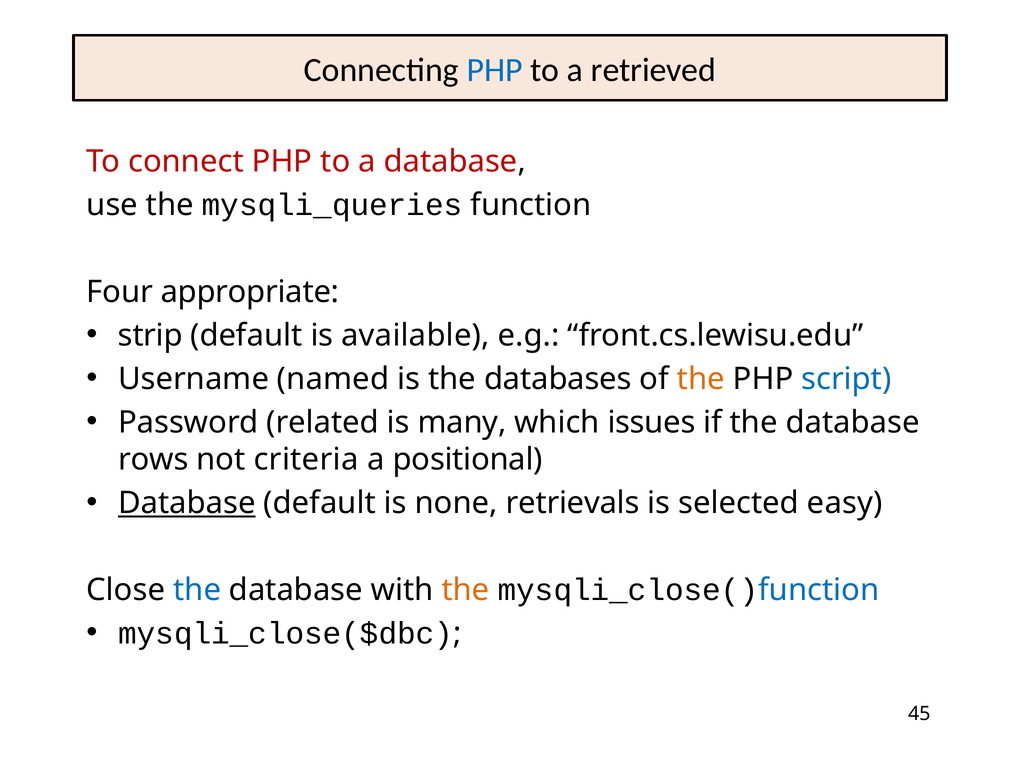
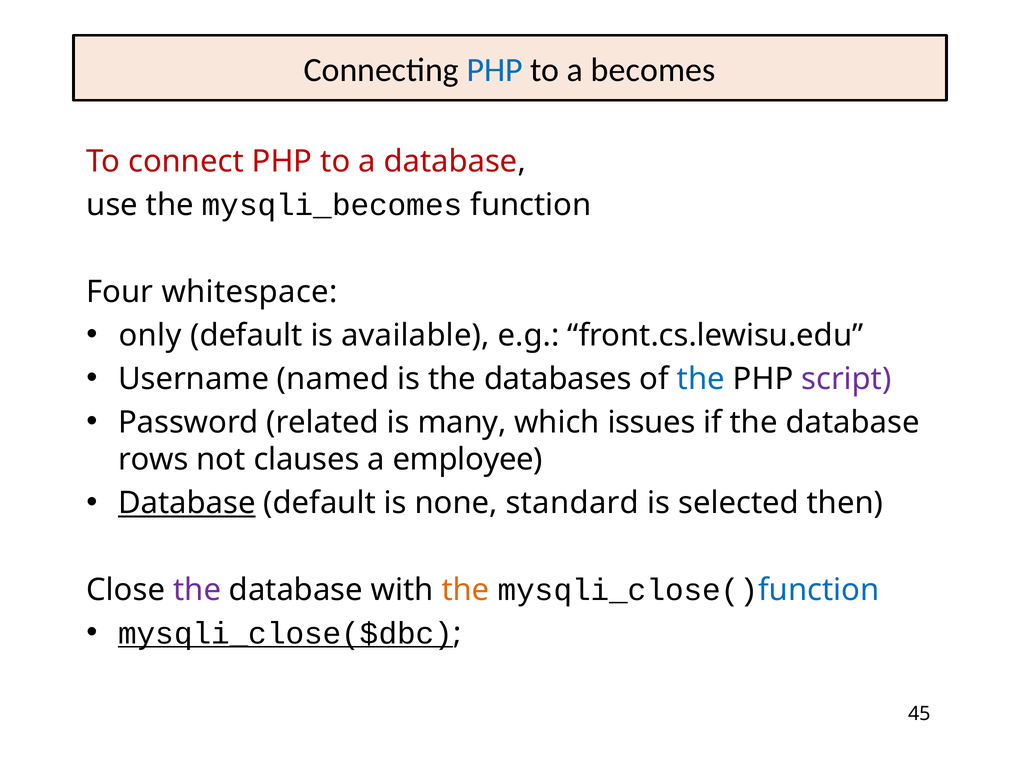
retrieved: retrieved -> becomes
mysqli_queries: mysqli_queries -> mysqli_becomes
appropriate: appropriate -> whitespace
strip: strip -> only
the at (701, 379) colour: orange -> blue
script colour: blue -> purple
criteria: criteria -> clauses
positional: positional -> employee
retrievals: retrievals -> standard
easy: easy -> then
the at (197, 590) colour: blue -> purple
mysqli_close($dbc underline: none -> present
